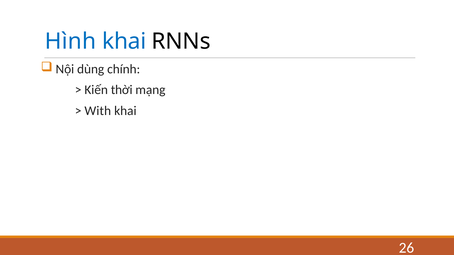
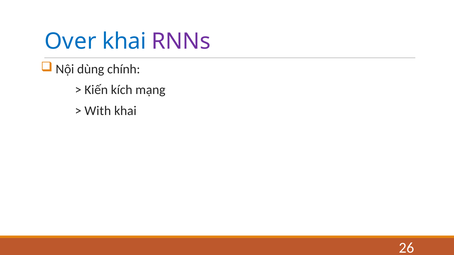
Hình: Hình -> Over
RNNs colour: black -> purple
thời: thời -> kích
